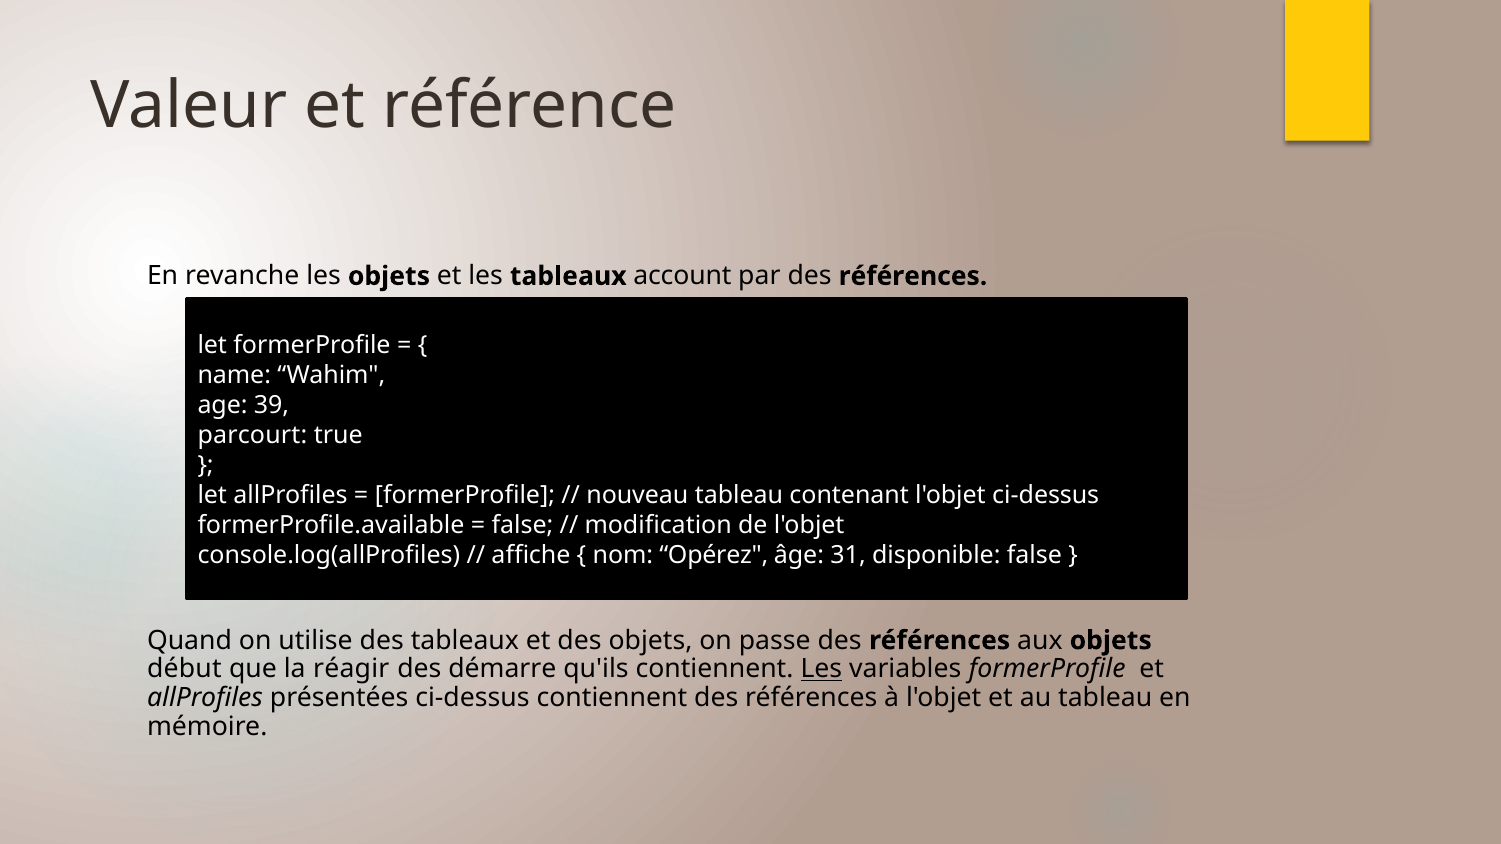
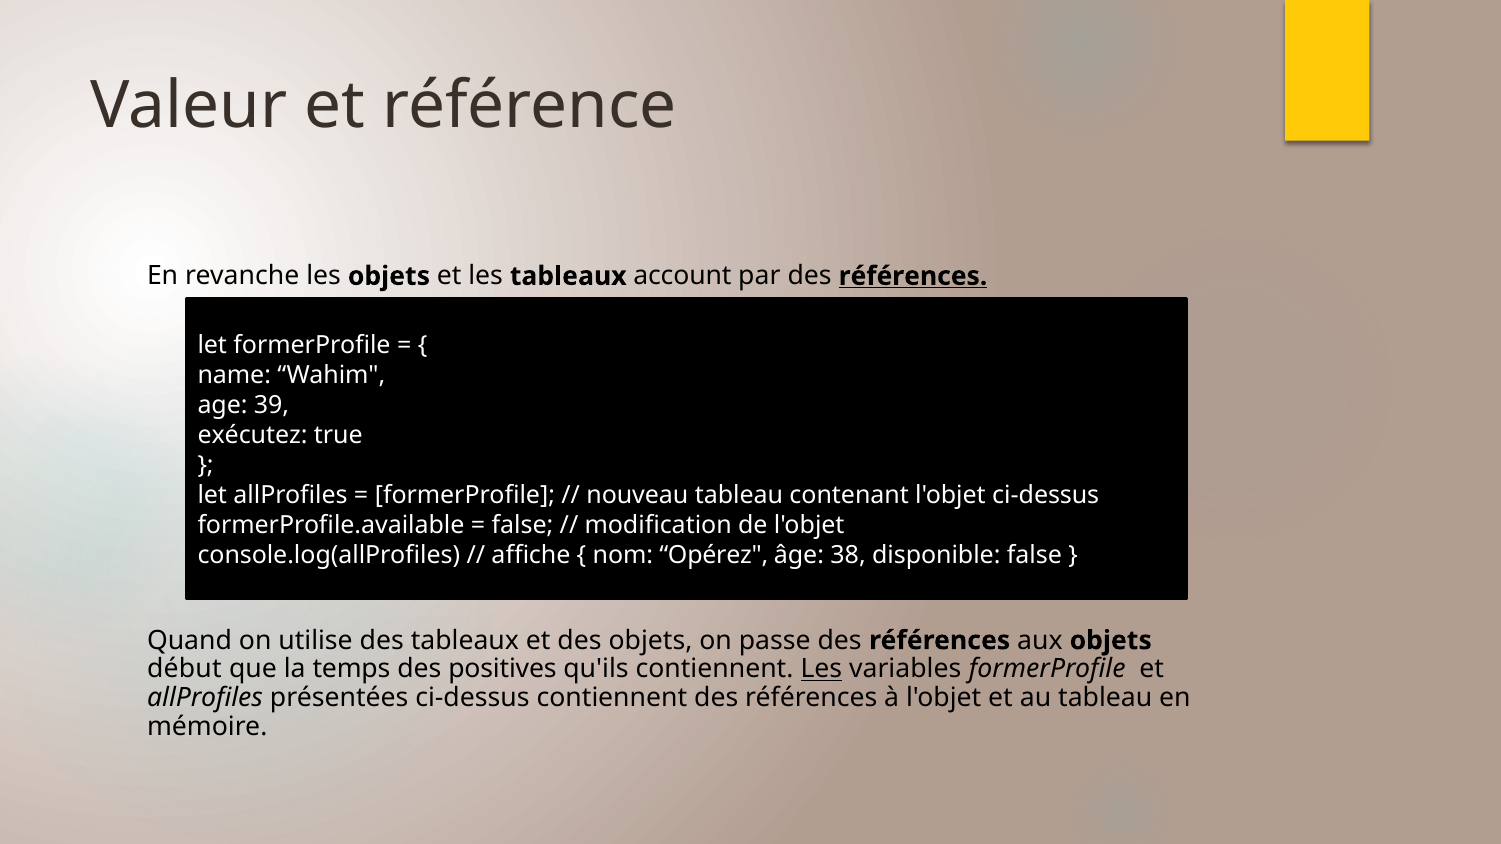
références at (913, 276) underline: none -> present
parcourt: parcourt -> exécutez
31: 31 -> 38
réagir: réagir -> temps
démarre: démarre -> positives
